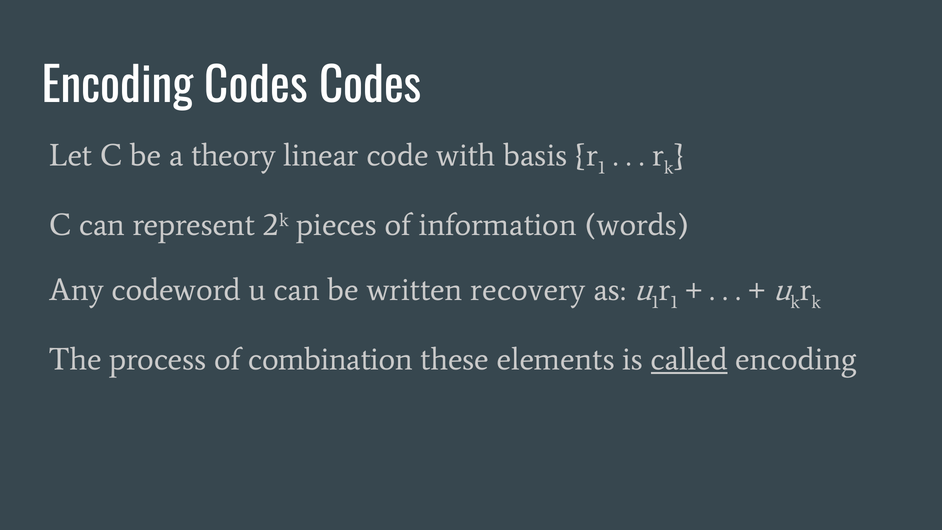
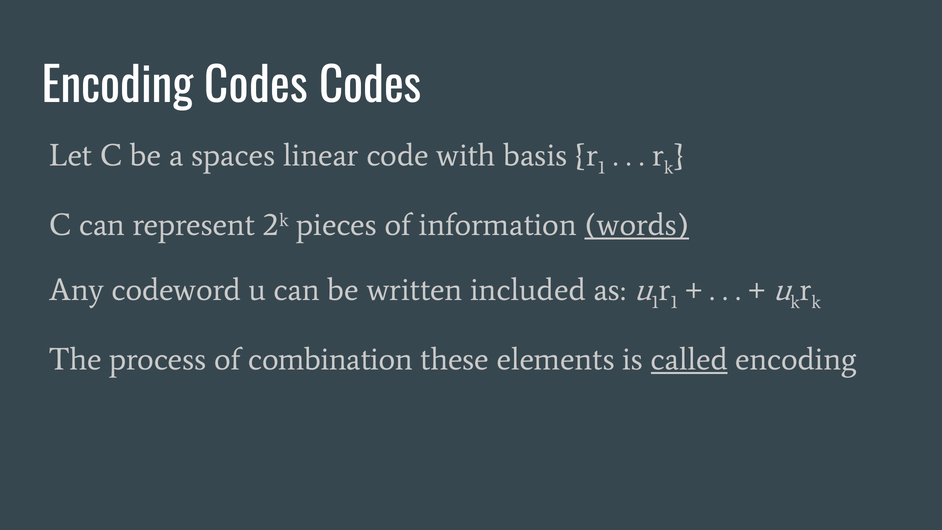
theory: theory -> spaces
words underline: none -> present
recovery: recovery -> included
